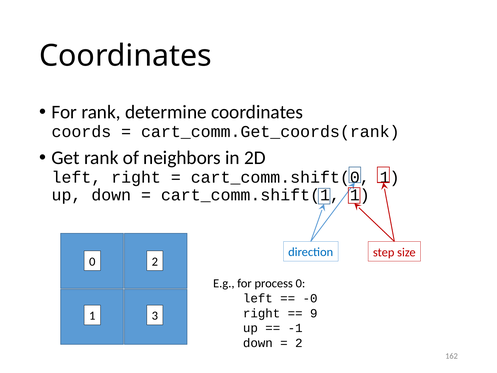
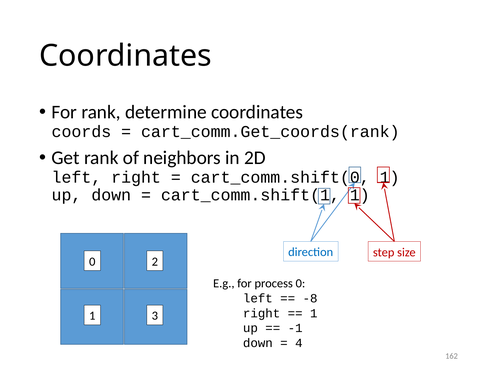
-0: -0 -> -8
9 at (314, 313): 9 -> 1
2 at (299, 343): 2 -> 4
